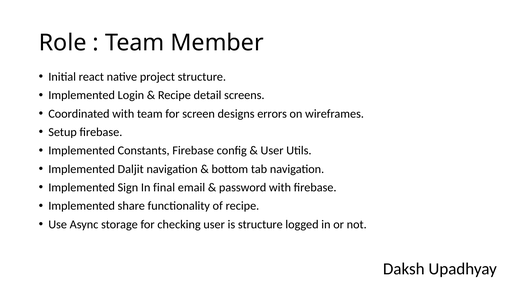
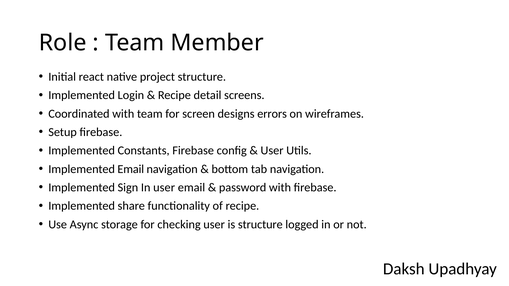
Implemented Daljit: Daljit -> Email
In final: final -> user
